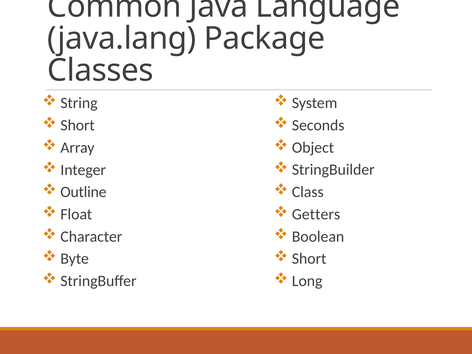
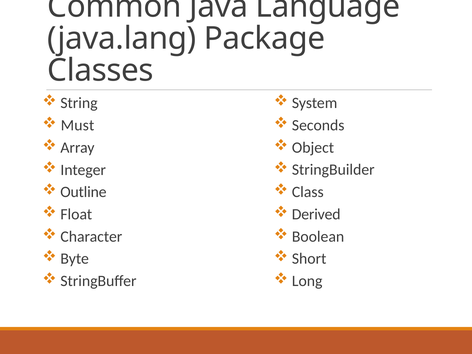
Short at (78, 125): Short -> Must
Getters: Getters -> Derived
